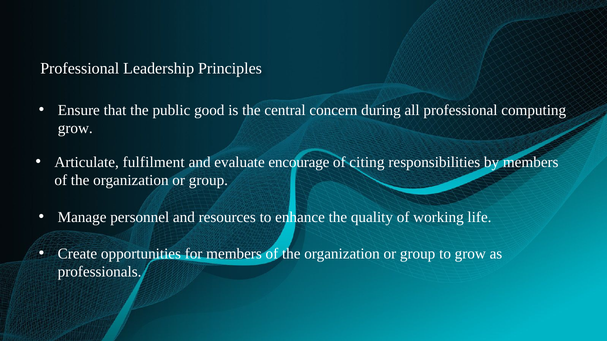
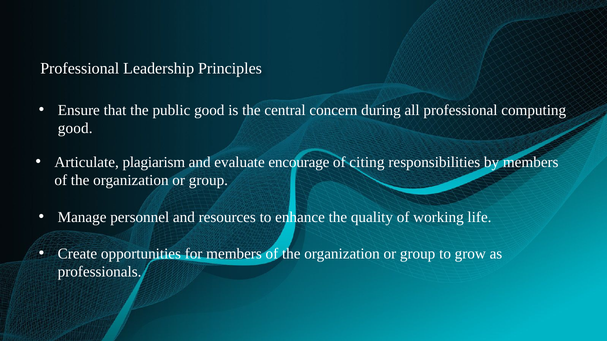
grow at (75, 128): grow -> good
fulfilment: fulfilment -> plagiarism
